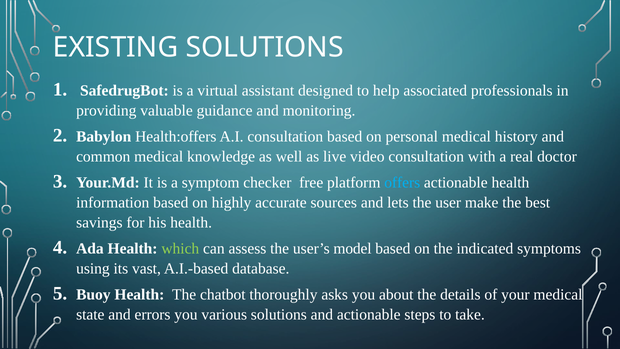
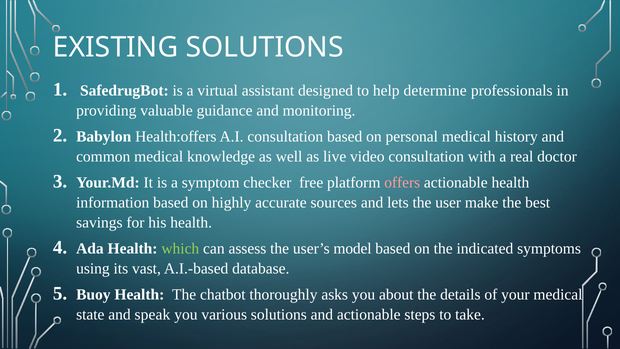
associated: associated -> determine
offers colour: light blue -> pink
errors: errors -> speak
